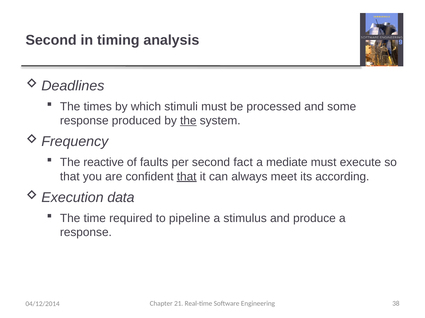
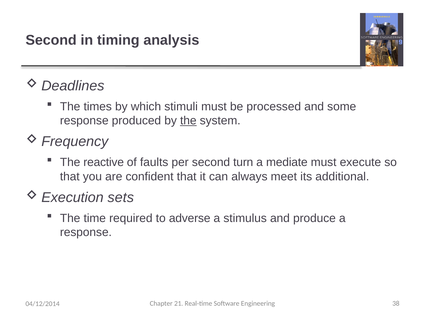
fact: fact -> turn
that at (187, 177) underline: present -> none
according: according -> additional
data: data -> sets
pipeline: pipeline -> adverse
